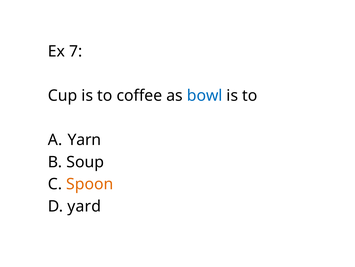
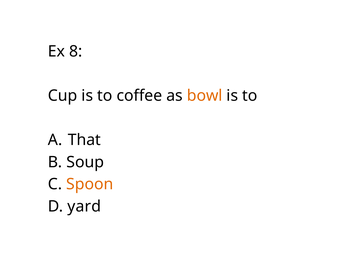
7: 7 -> 8
bowl colour: blue -> orange
Yarn: Yarn -> That
